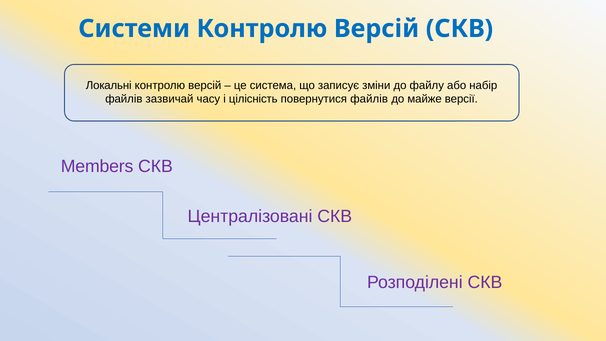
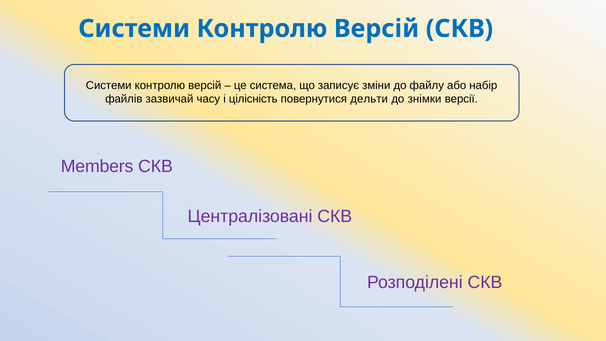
Локальні at (109, 85): Локальні -> Системи
повернутися файлів: файлів -> дельти
майже: майже -> знімки
